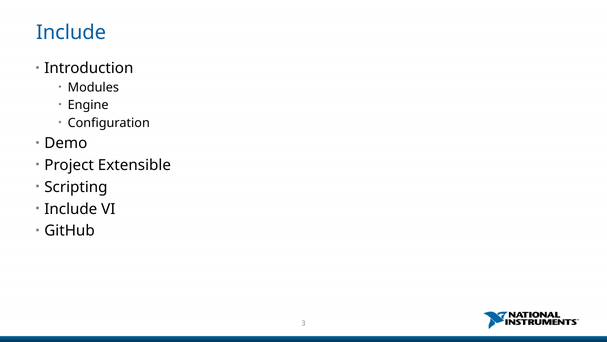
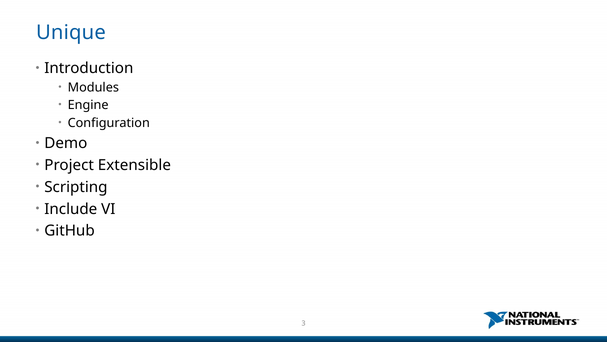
Include at (71, 33): Include -> Unique
